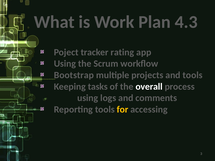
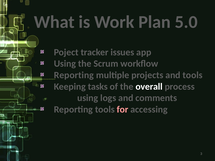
4.3: 4.3 -> 5.0
rating: rating -> issues
Bootstrap at (74, 75): Bootstrap -> Reporting
for colour: yellow -> pink
